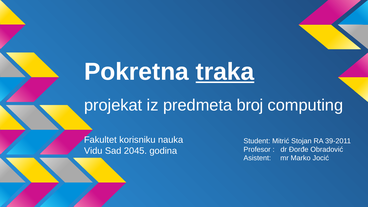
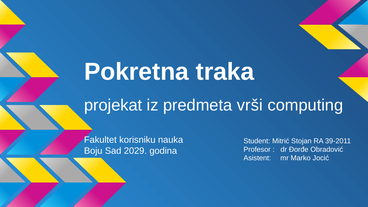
traka underline: present -> none
broj: broj -> vrši
Vidu: Vidu -> Boju
2045: 2045 -> 2029
